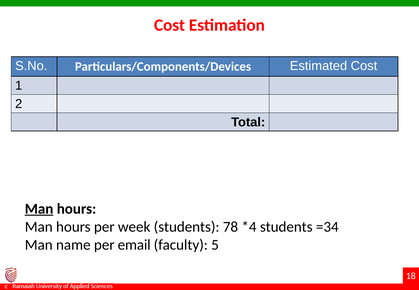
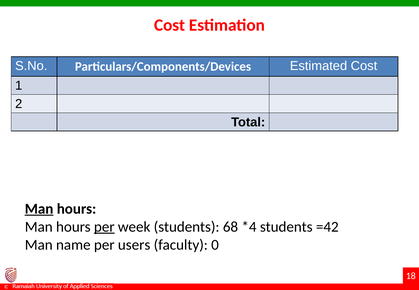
per at (104, 227) underline: none -> present
78: 78 -> 68
=34: =34 -> =42
email: email -> users
5: 5 -> 0
